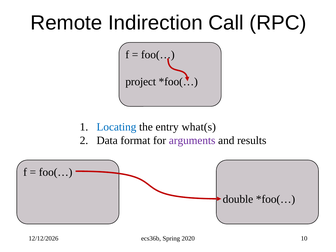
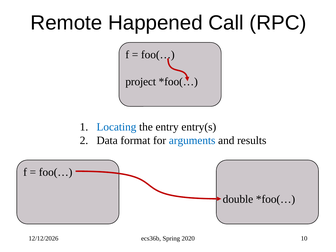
Indirection: Indirection -> Happened
what(s: what(s -> entry(s
arguments colour: purple -> blue
